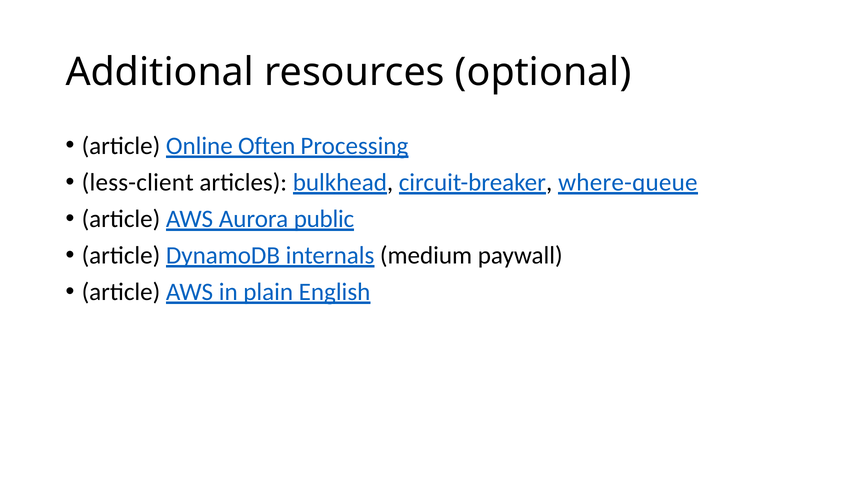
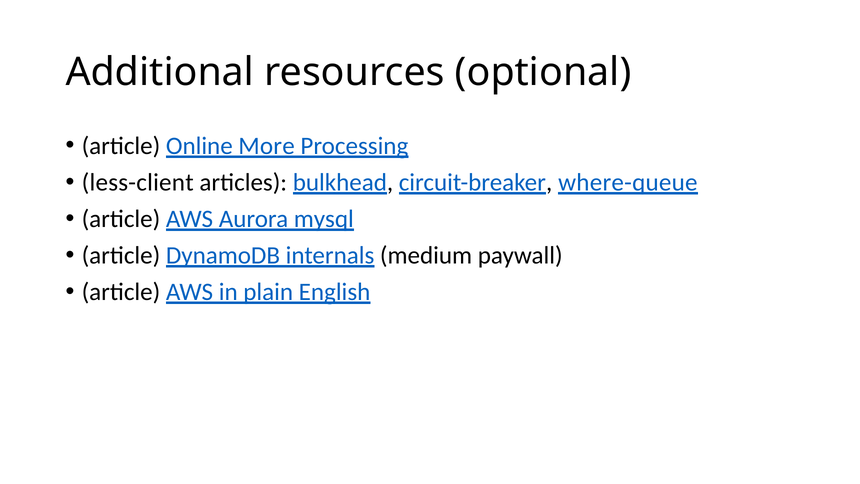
Often: Often -> More
public: public -> mysql
